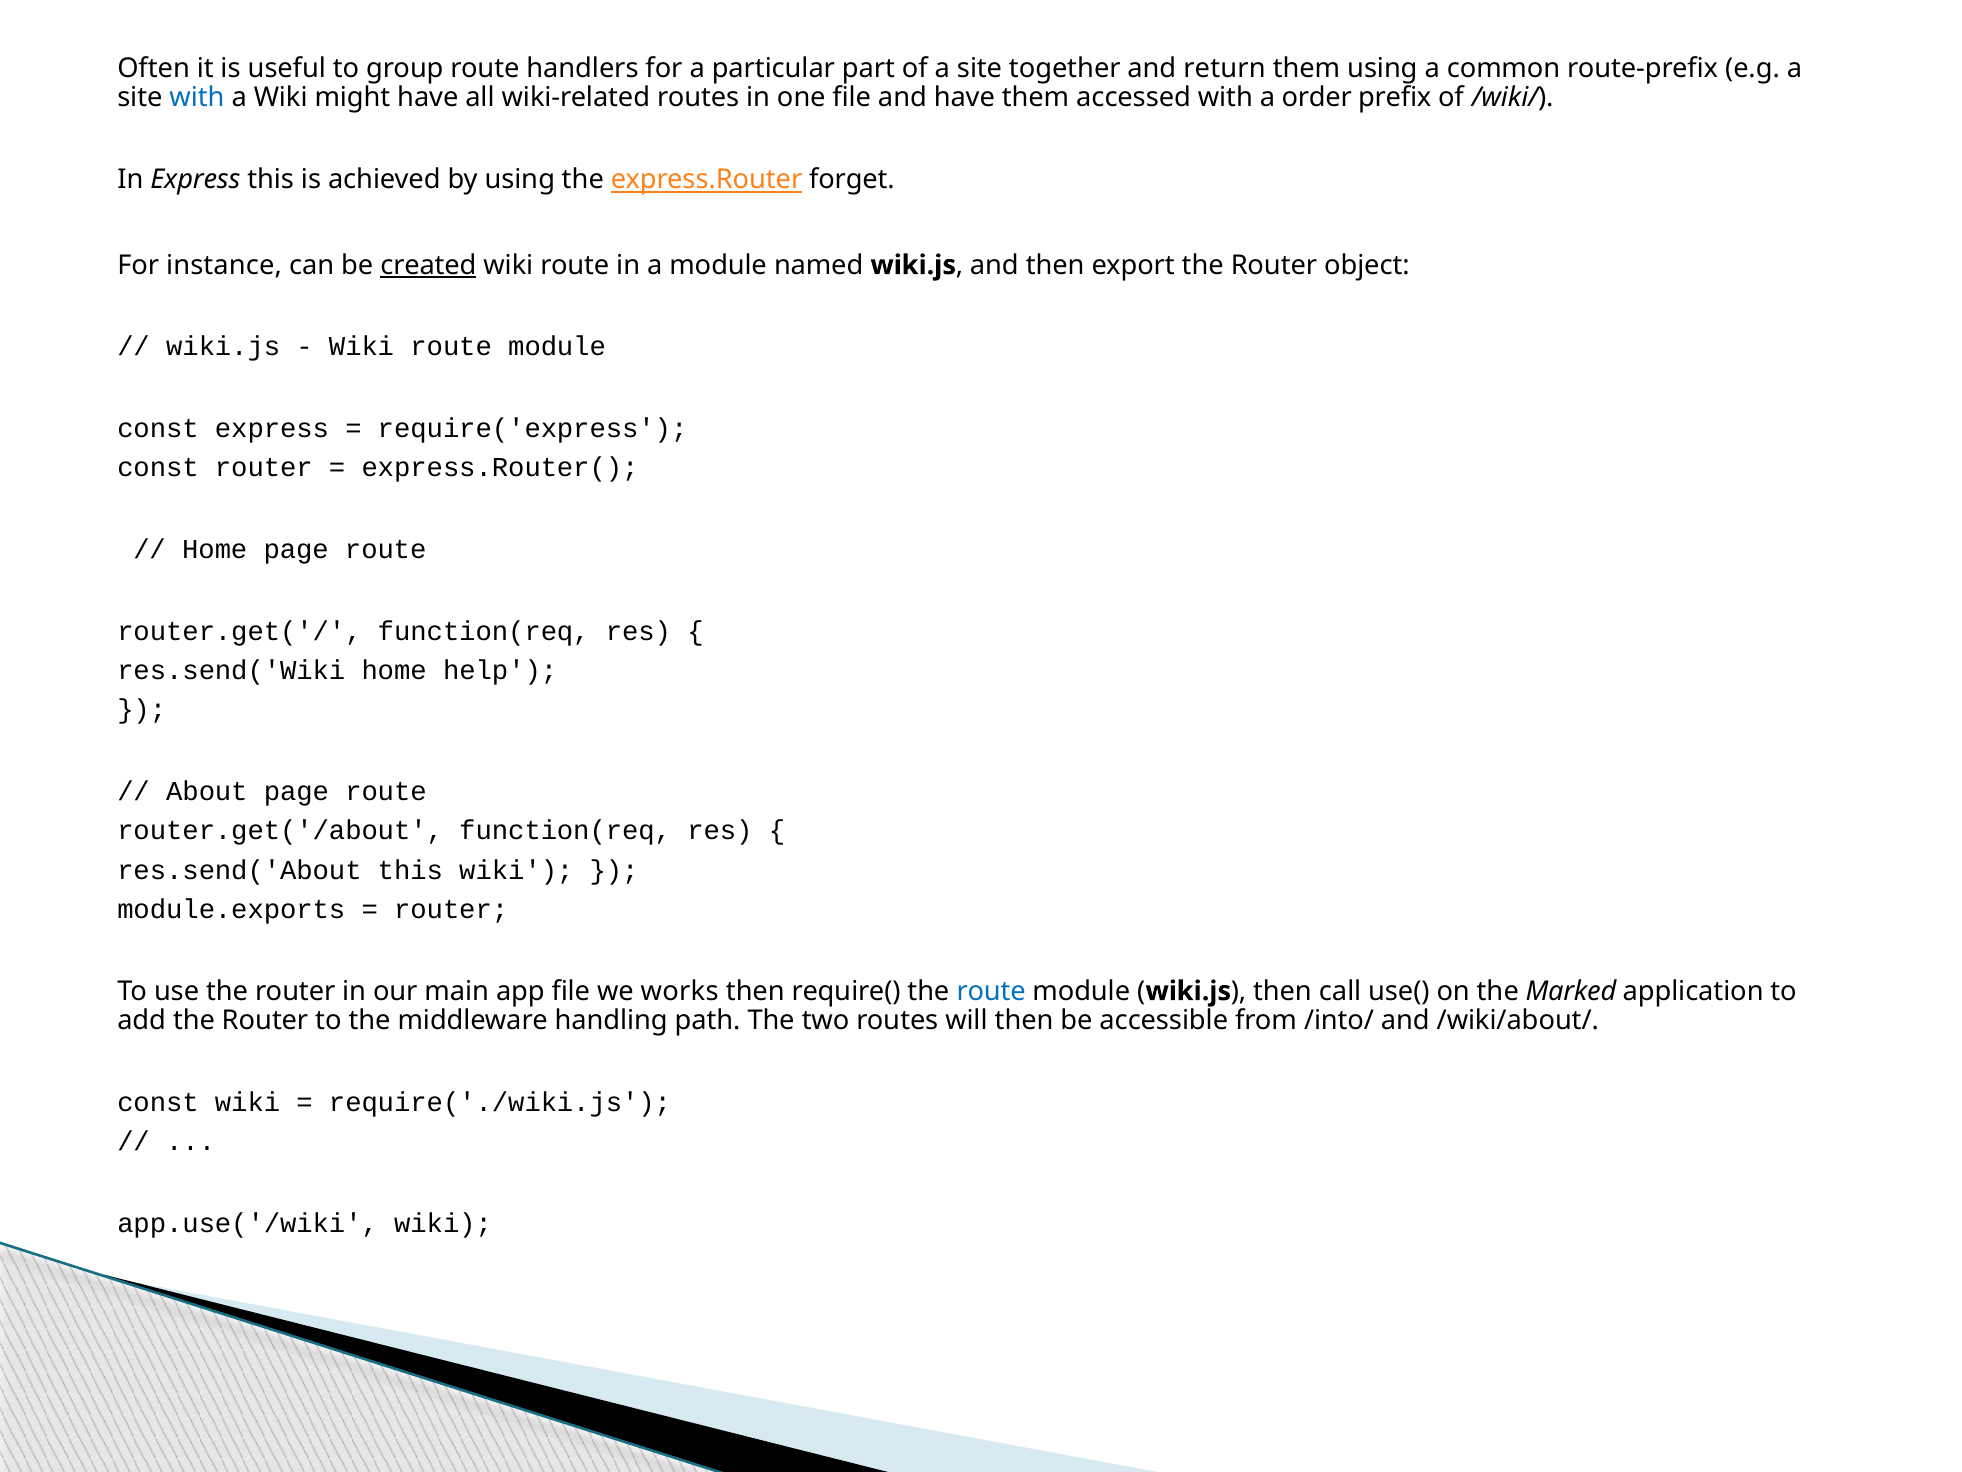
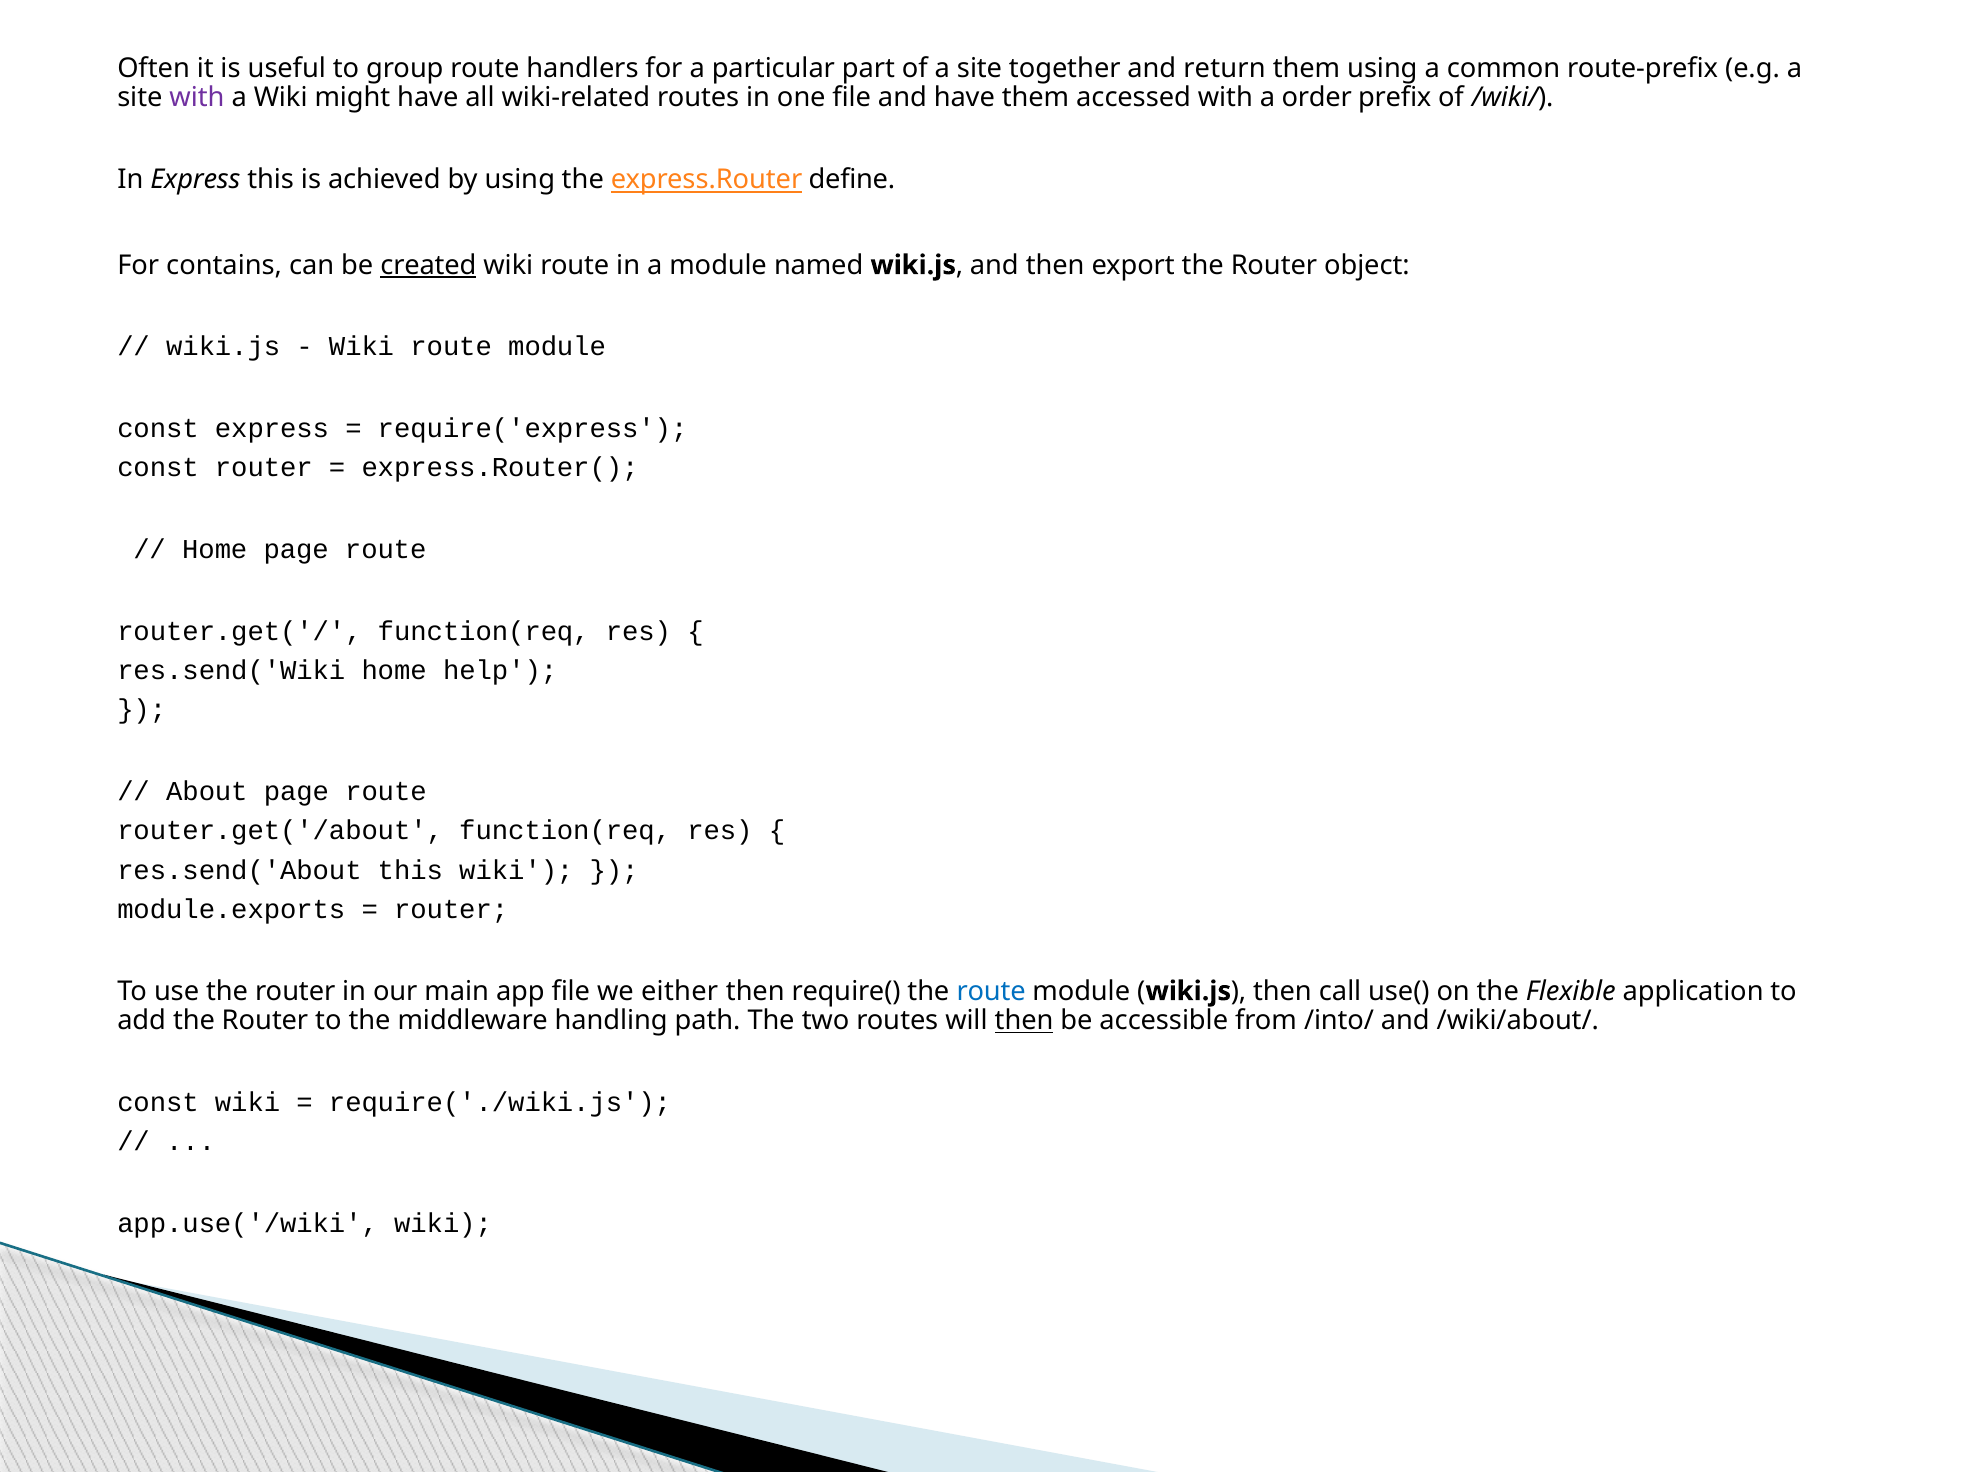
with at (197, 98) colour: blue -> purple
forget: forget -> define
instance: instance -> contains
works: works -> either
Marked: Marked -> Flexible
then at (1024, 1020) underline: none -> present
